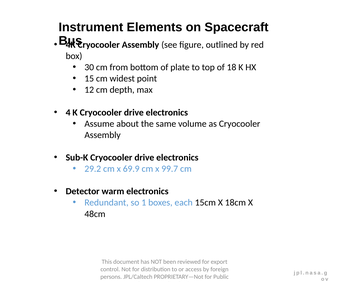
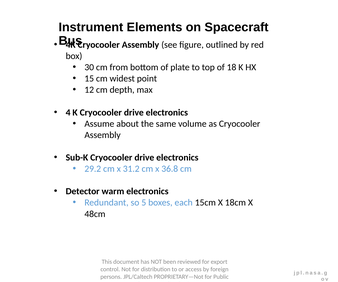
69.9: 69.9 -> 31.2
99.7: 99.7 -> 36.8
1: 1 -> 5
